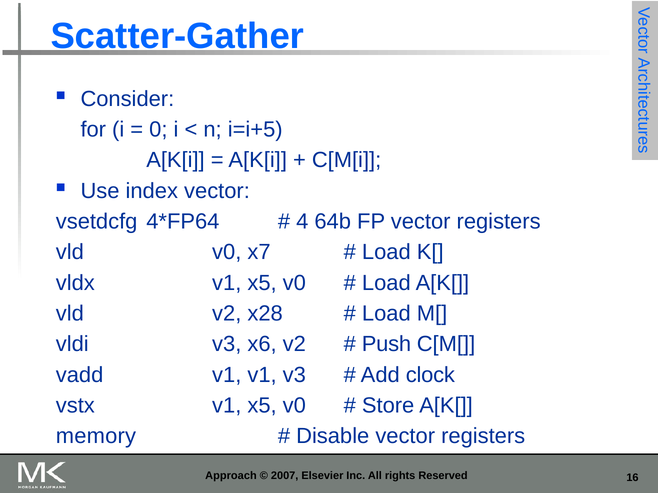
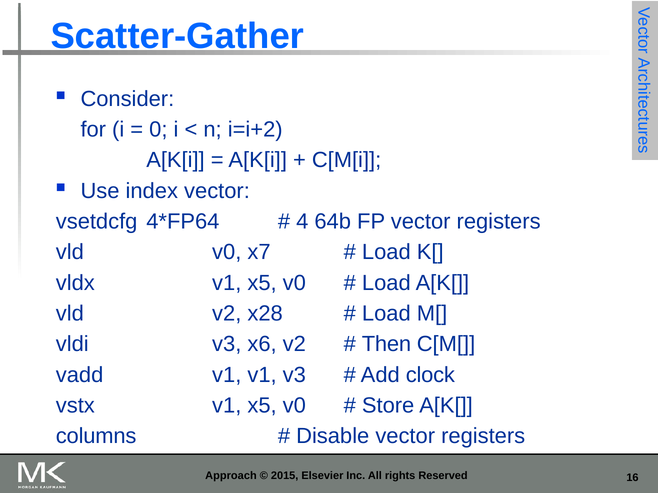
i=i+5: i=i+5 -> i=i+2
Push: Push -> Then
memory: memory -> columns
2007: 2007 -> 2015
